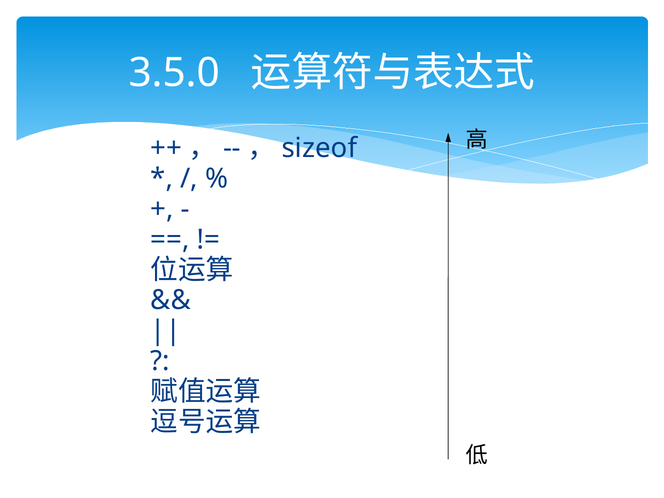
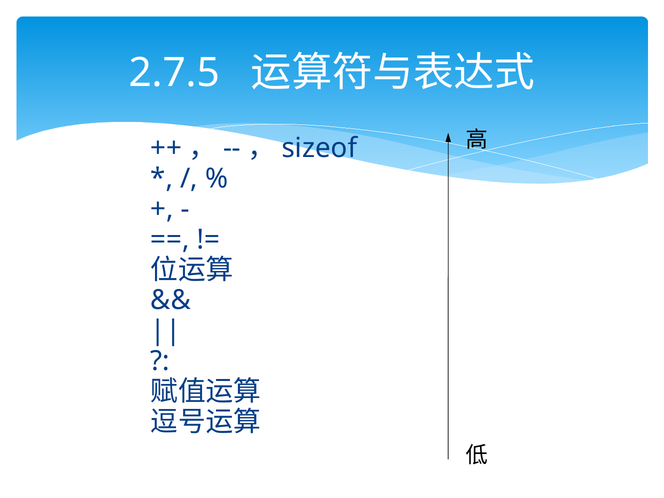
3.5.0: 3.5.0 -> 2.7.5
